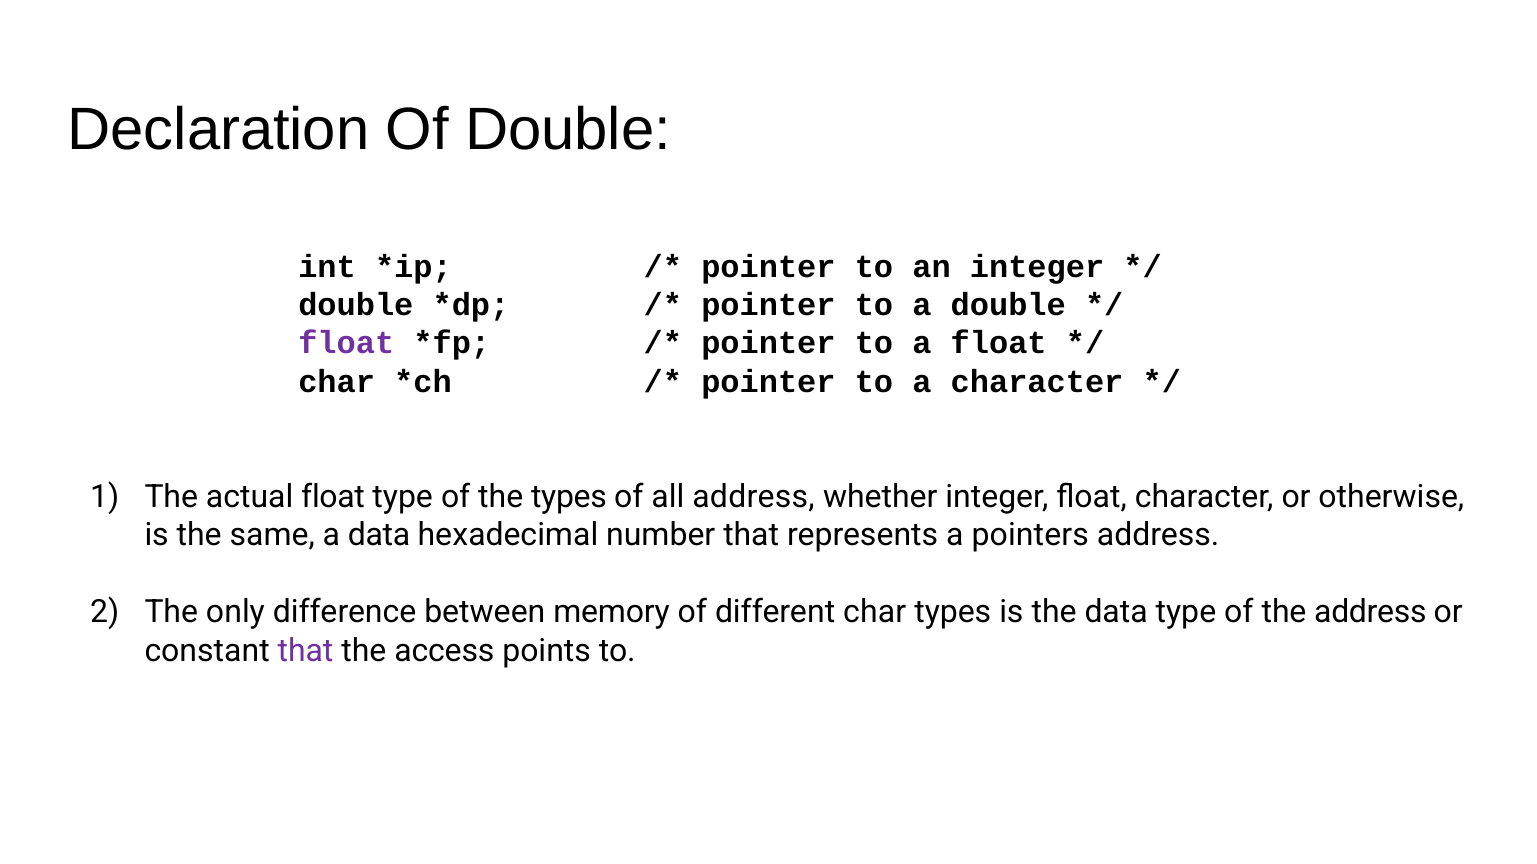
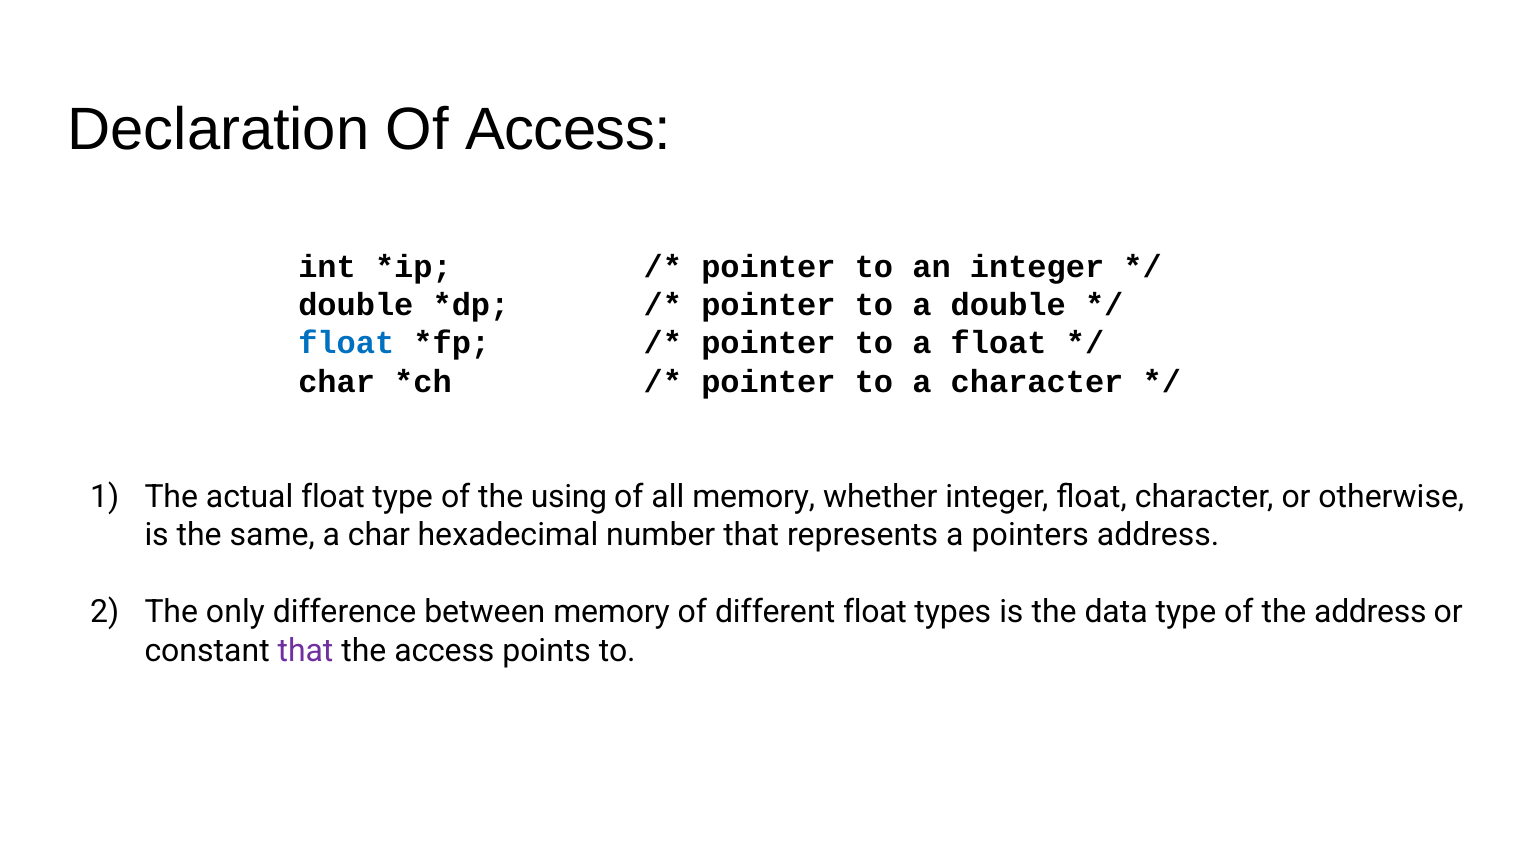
Of Double: Double -> Access
float at (346, 343) colour: purple -> blue
the types: types -> using
all address: address -> memory
a data: data -> char
different char: char -> float
